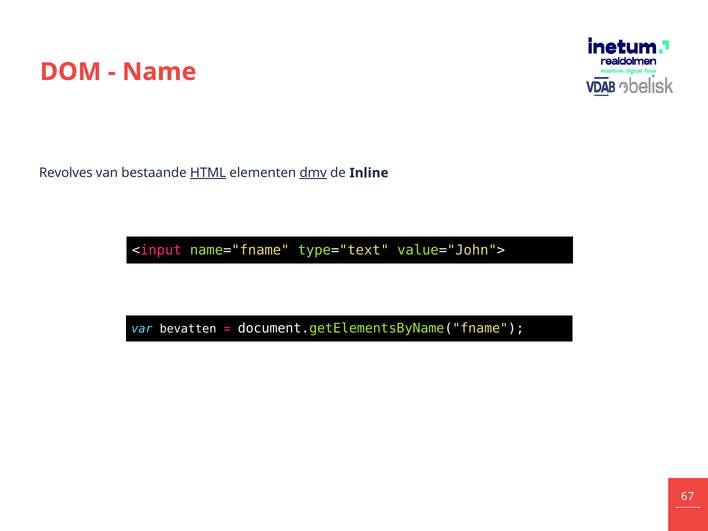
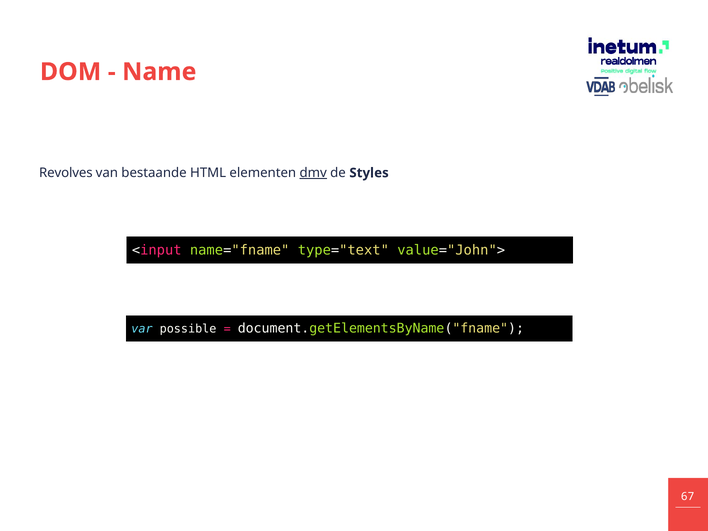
HTML underline: present -> none
Inline: Inline -> Styles
bevatten: bevatten -> possible
